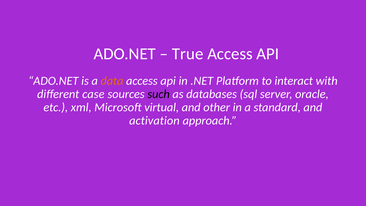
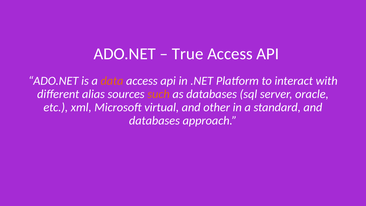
case: case -> alias
such colour: black -> orange
activation at (154, 120): activation -> databases
